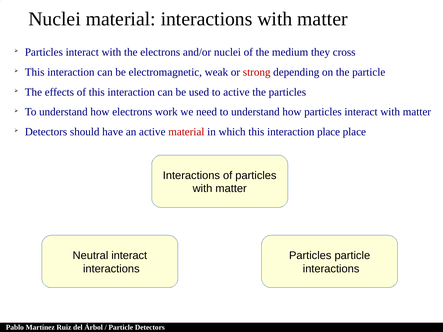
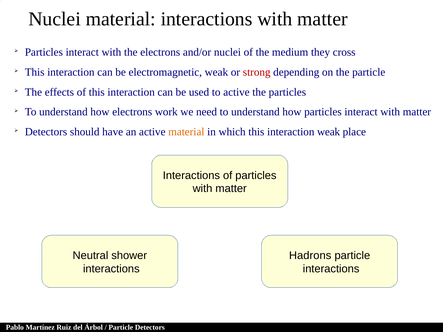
material at (186, 132) colour: red -> orange
interaction place: place -> weak
Neutral interact: interact -> shower
Particles at (310, 256): Particles -> Hadrons
